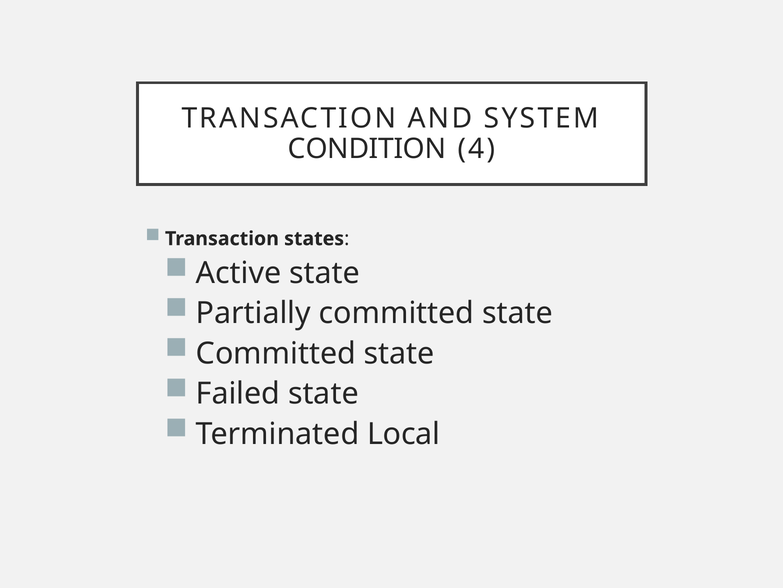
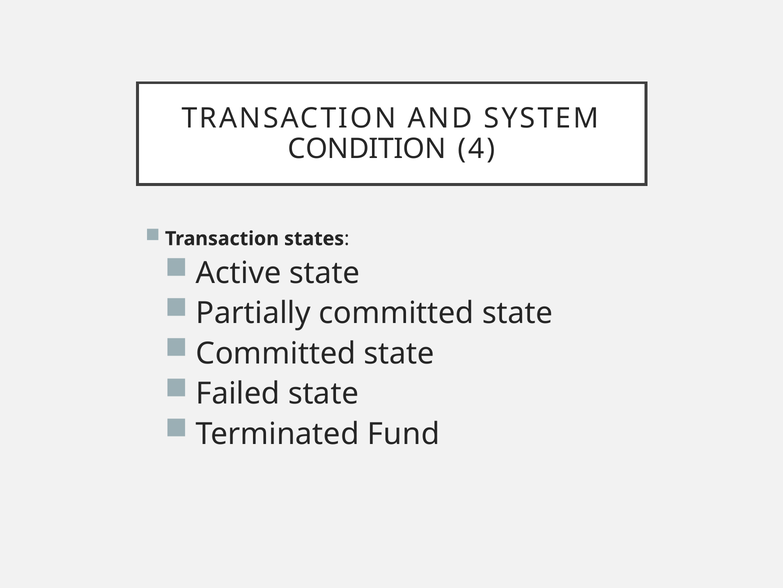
Local: Local -> Fund
